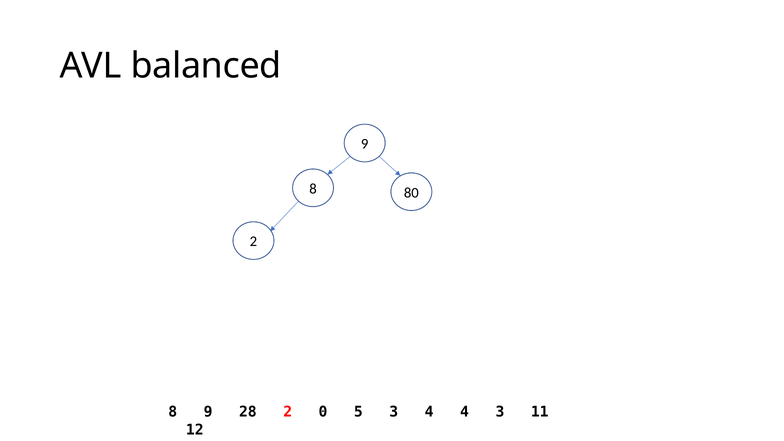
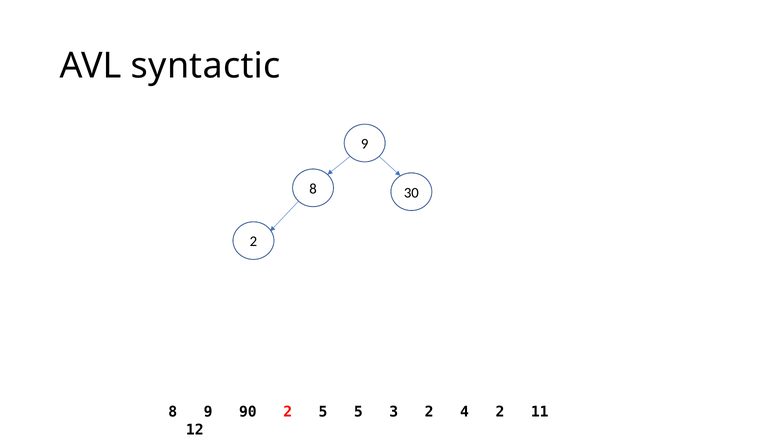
balanced: balanced -> syntactic
80: 80 -> 30
28: 28 -> 90
2 0: 0 -> 5
3 4: 4 -> 2
4 3: 3 -> 2
